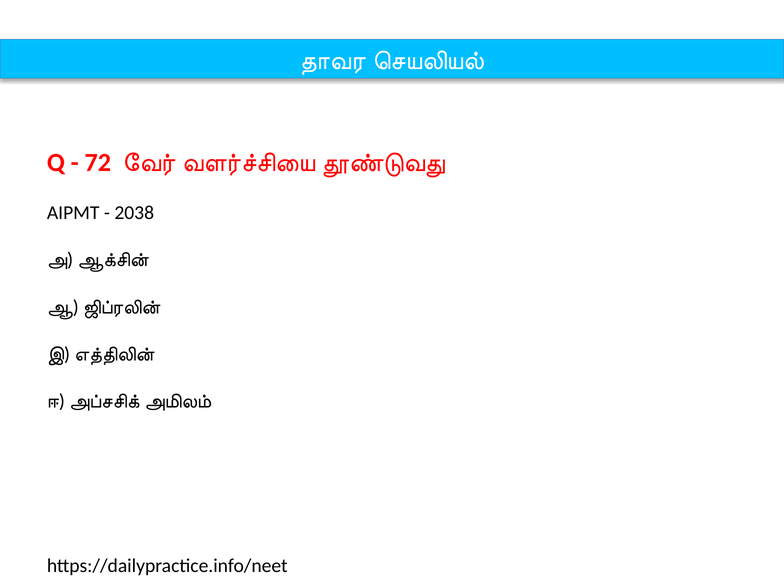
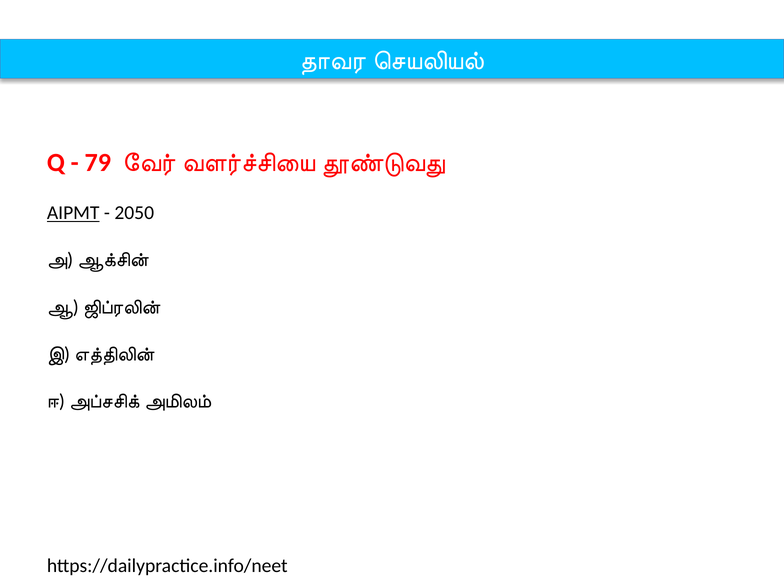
72: 72 -> 79
AIPMT underline: none -> present
2038: 2038 -> 2050
